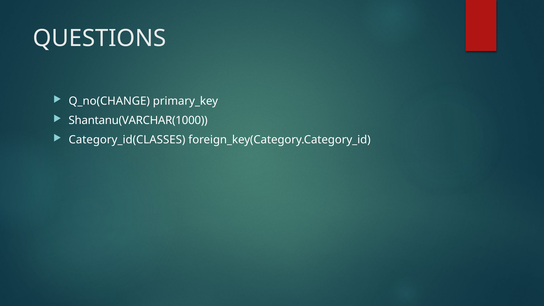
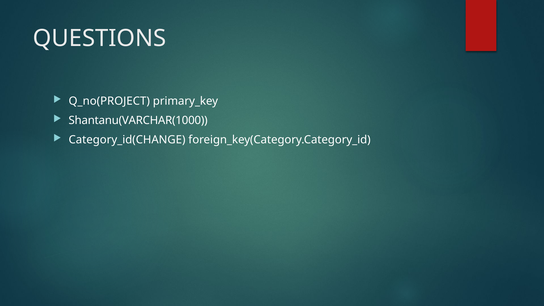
Q_no(CHANGE: Q_no(CHANGE -> Q_no(PROJECT
Category_id(CLASSES: Category_id(CLASSES -> Category_id(CHANGE
